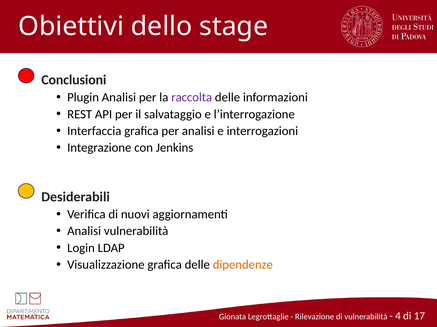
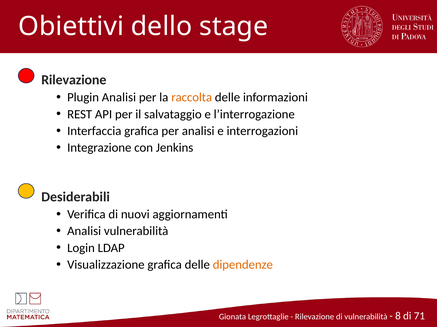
Conclusioni at (74, 80): Conclusioni -> Rilevazione
raccolta colour: purple -> orange
4: 4 -> 8
17: 17 -> 71
